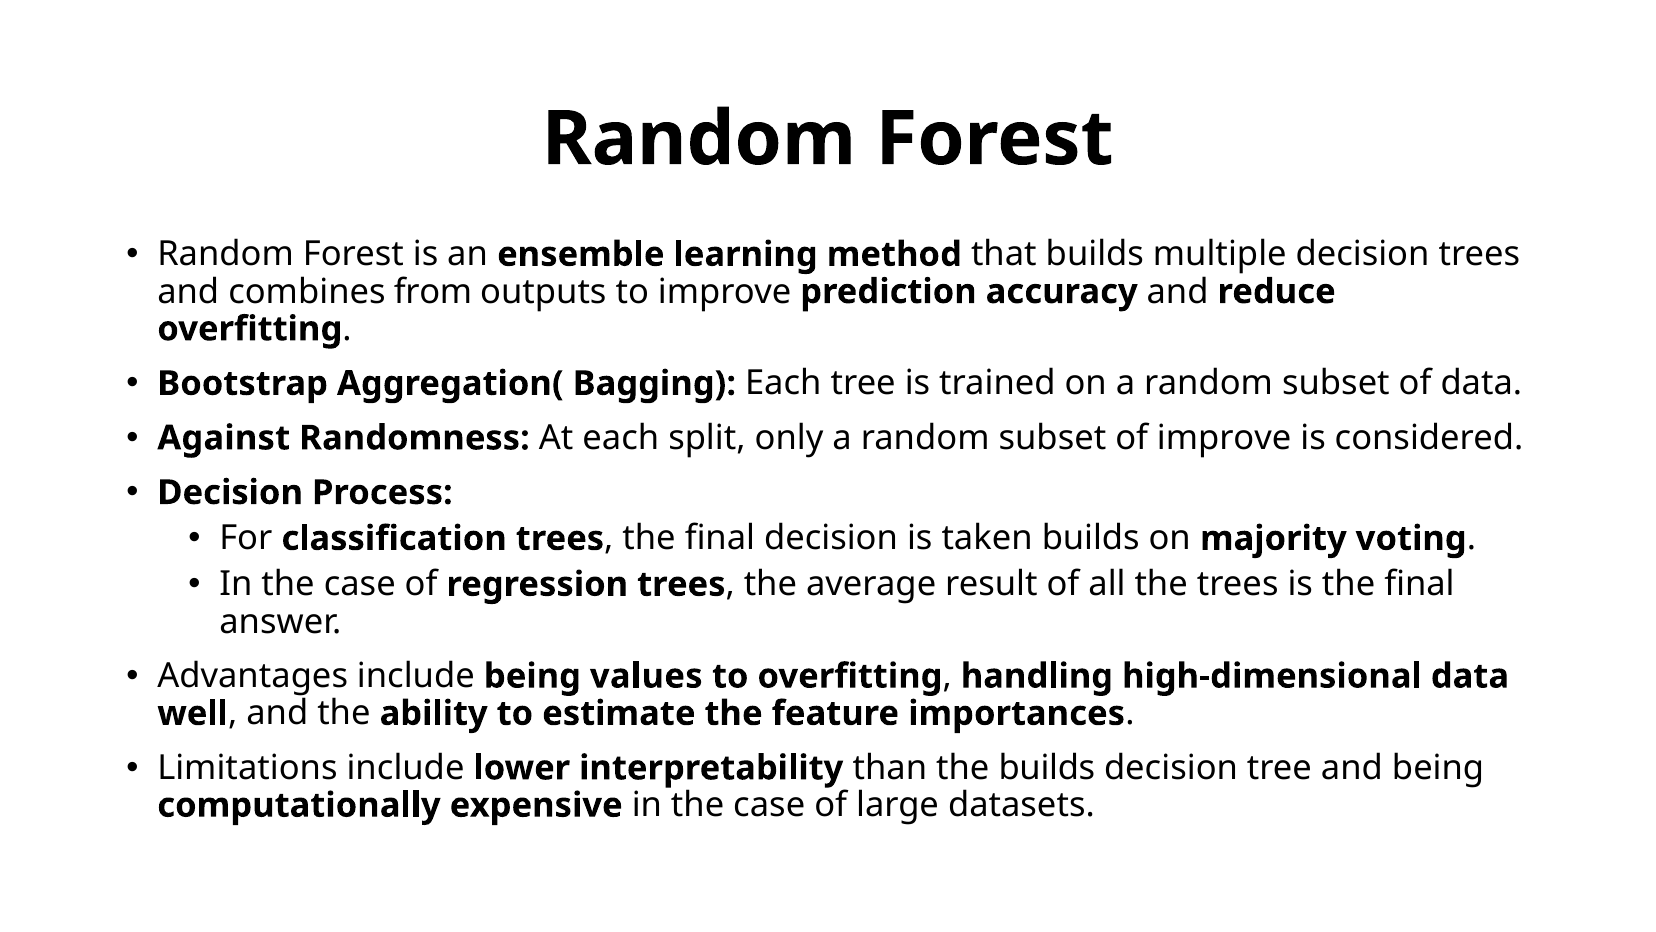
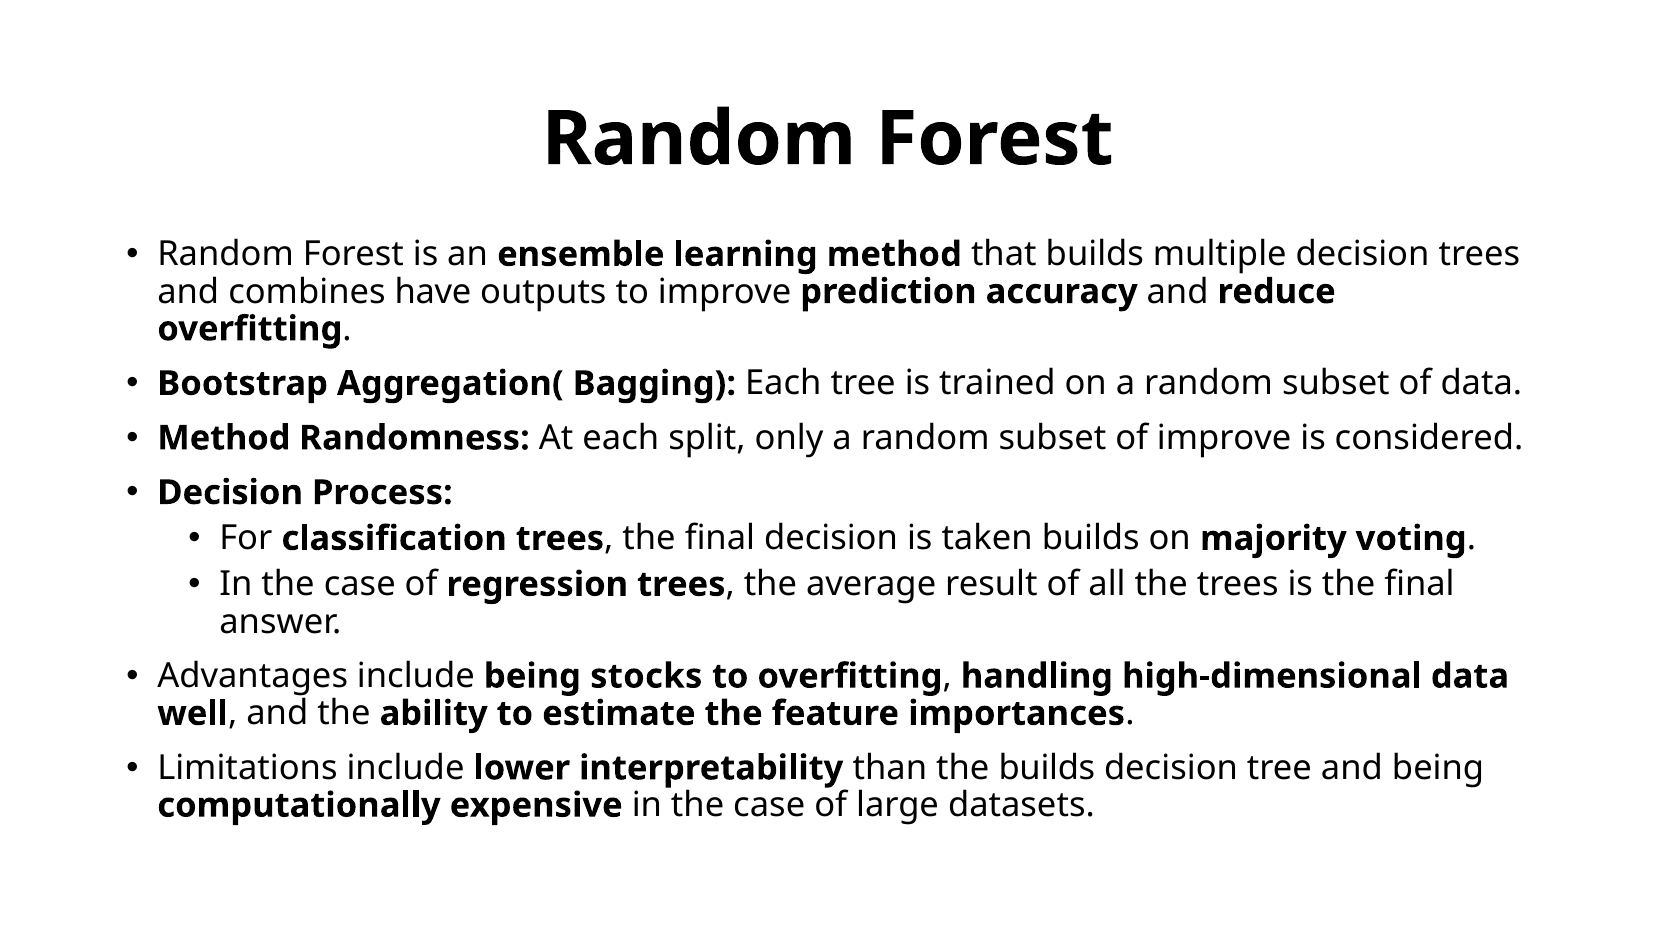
from: from -> have
Against at (224, 438): Against -> Method
values: values -> stocks
